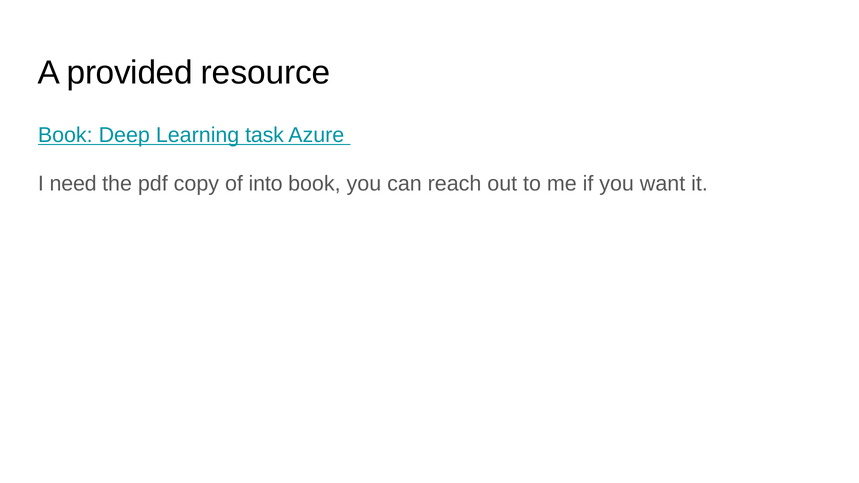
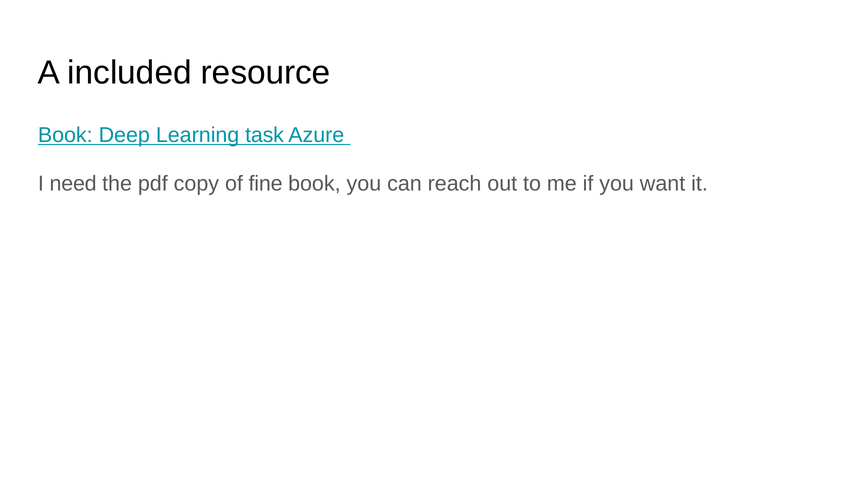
provided: provided -> included
into: into -> fine
